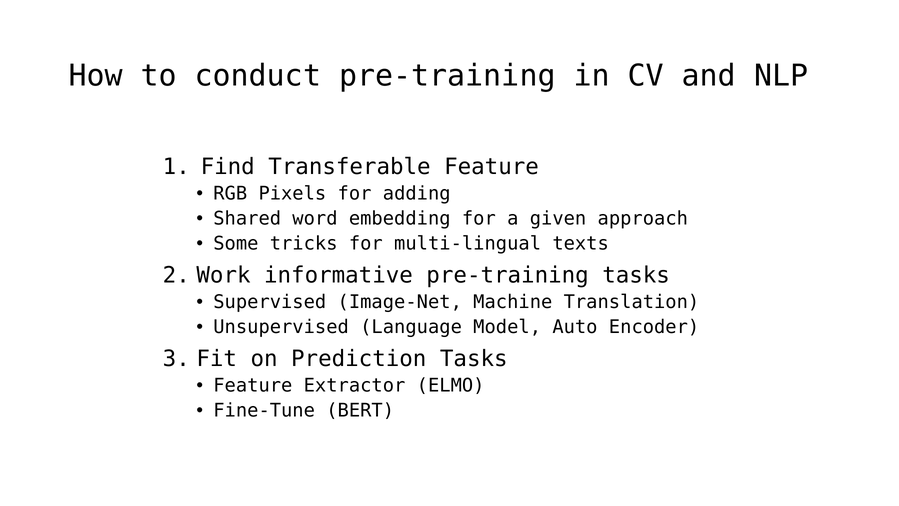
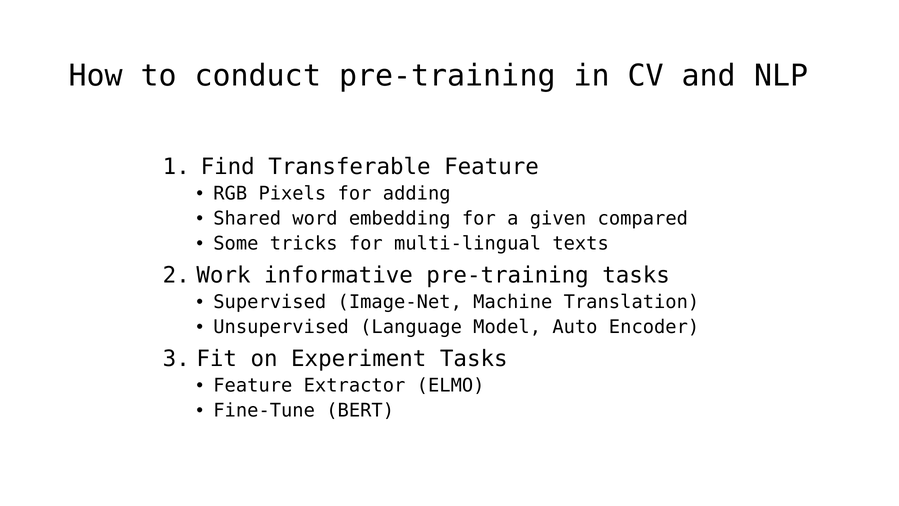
approach: approach -> compared
Prediction: Prediction -> Experiment
